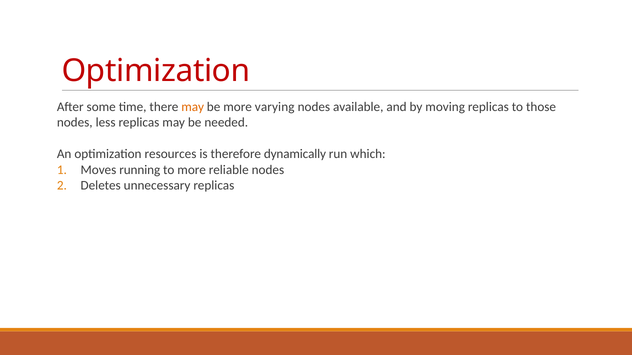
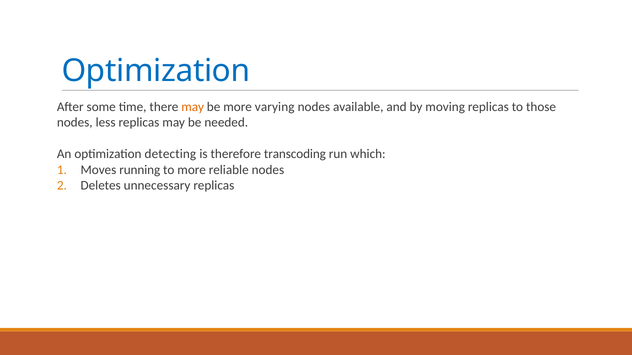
Optimization at (156, 71) colour: red -> blue
resources: resources -> detecting
dynamically: dynamically -> transcoding
